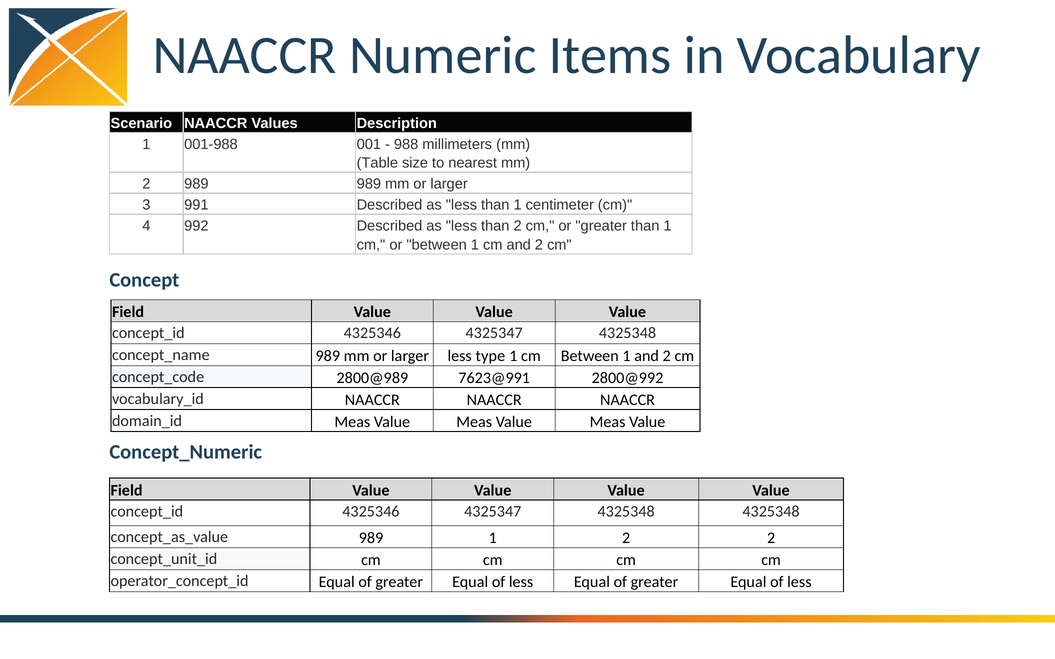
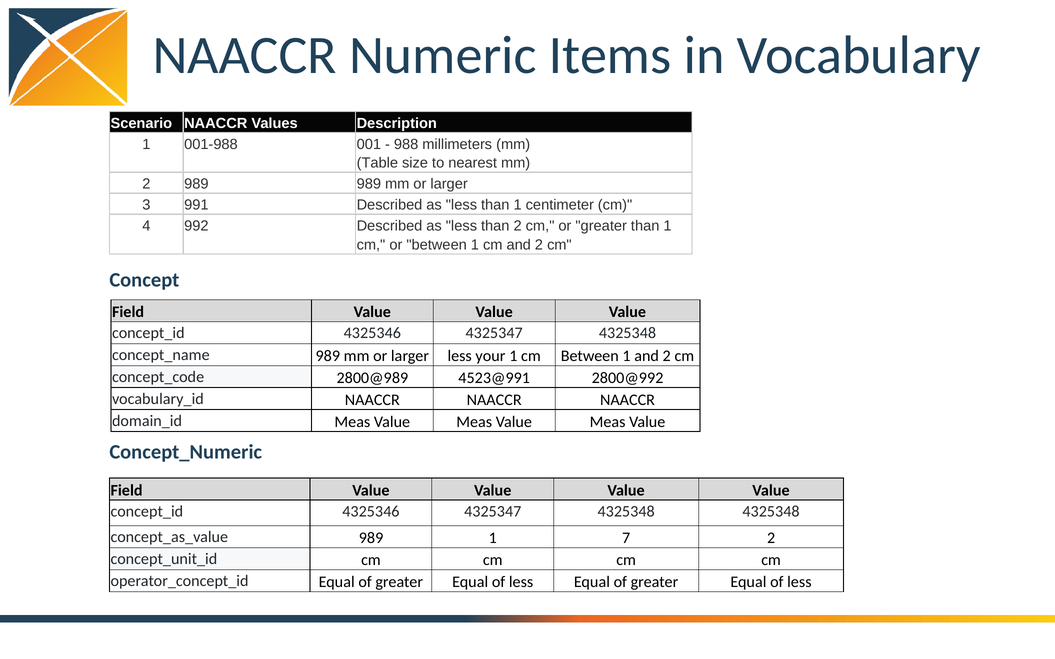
type: type -> your
7623@991: 7623@991 -> 4523@991
1 2: 2 -> 7
